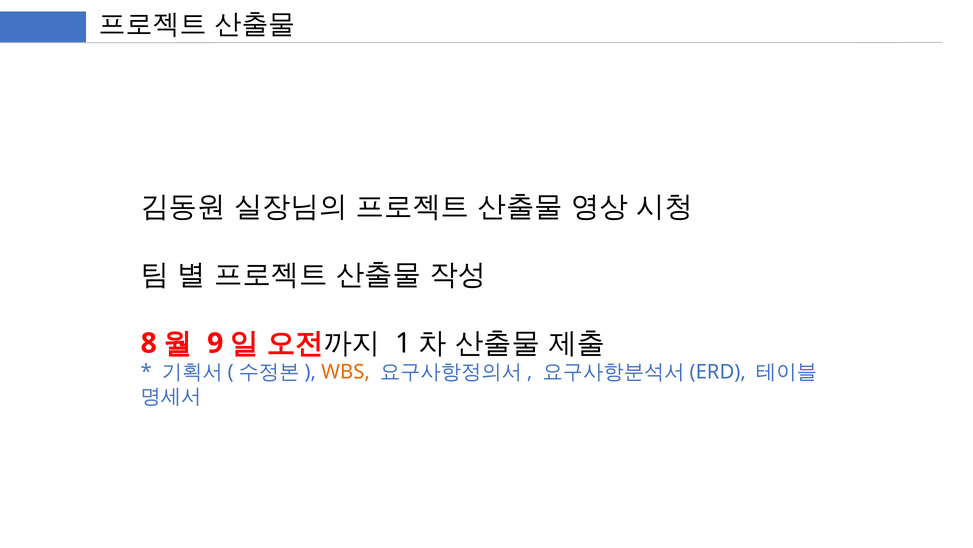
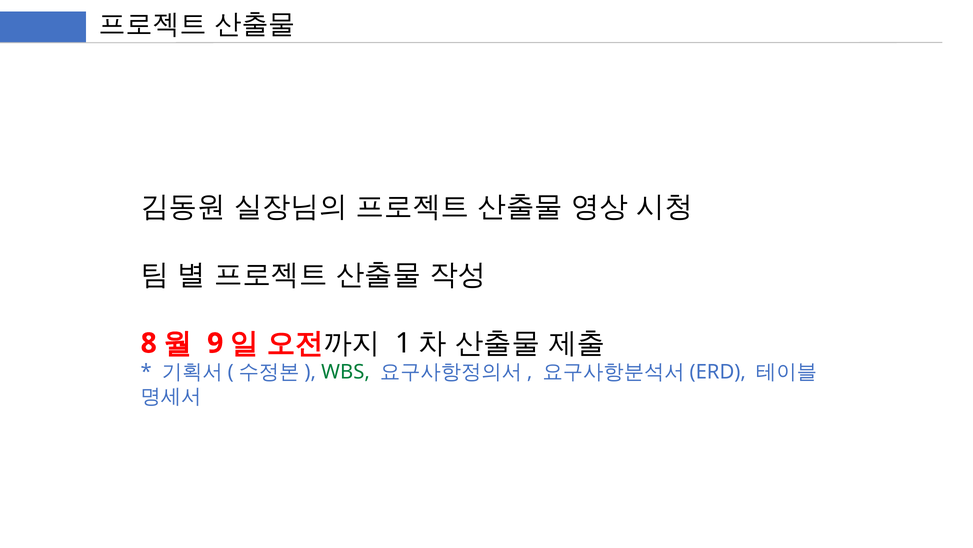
WBS colour: orange -> green
